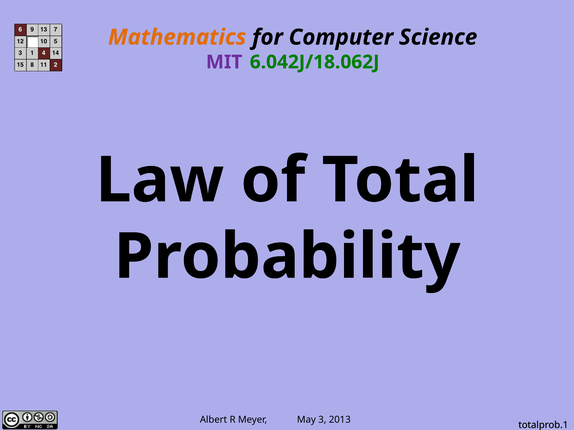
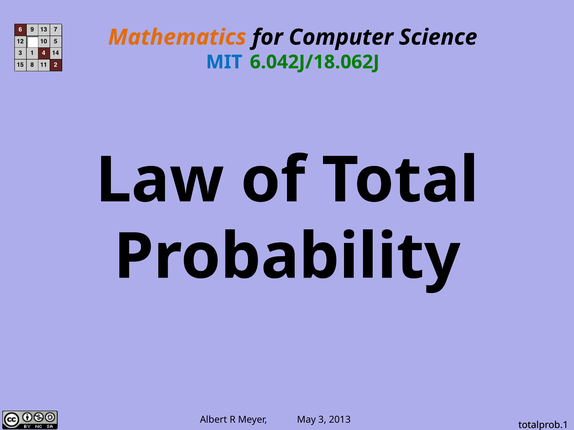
MIT colour: purple -> blue
